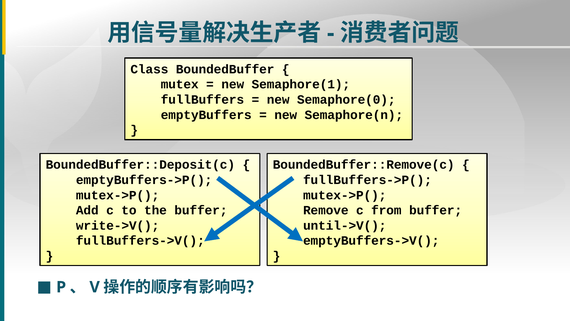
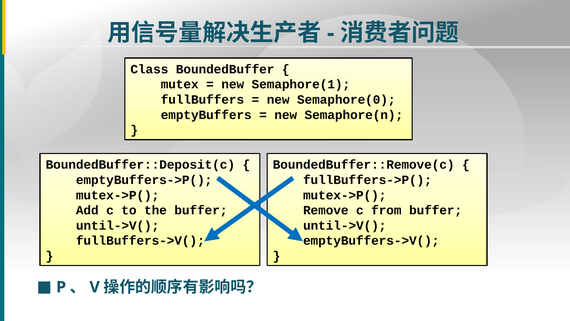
write->V( at (118, 225): write->V( -> until->V(
